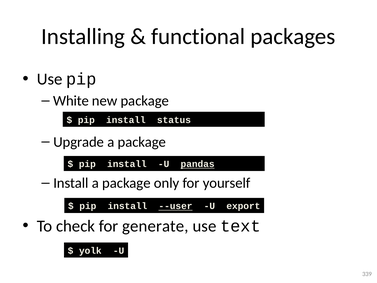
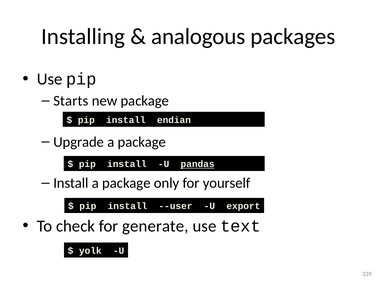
functional: functional -> analogous
White: White -> Starts
status: status -> endian
--user underline: present -> none
